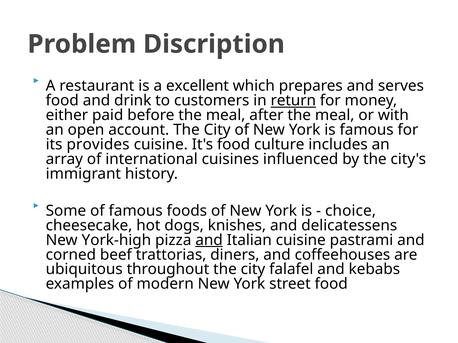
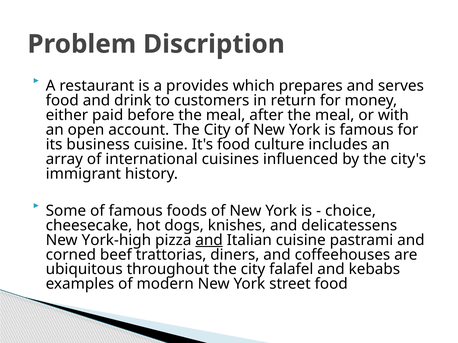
excellent: excellent -> provides
return underline: present -> none
provides: provides -> business
